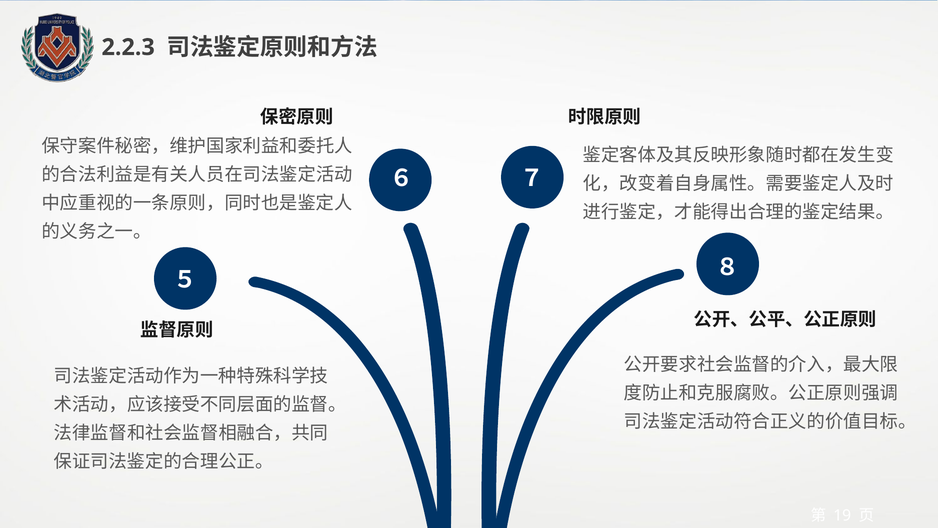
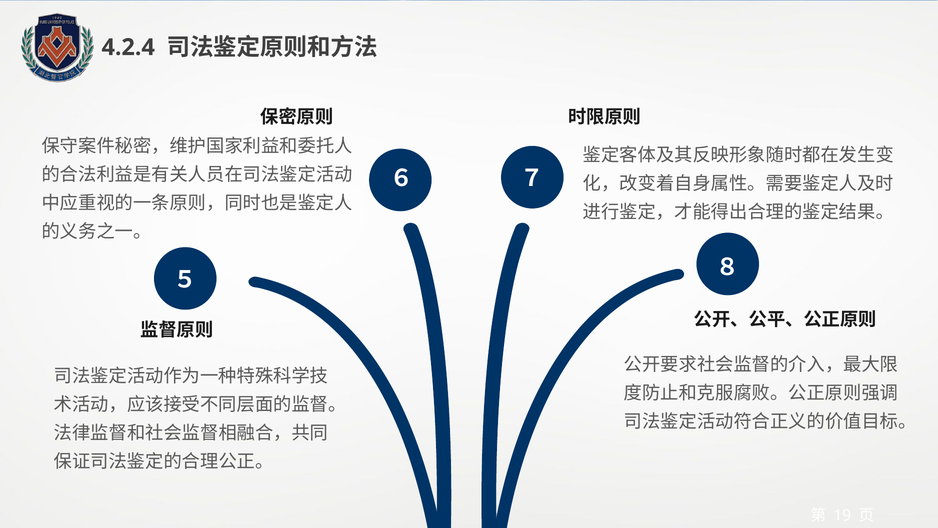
2.2.3: 2.2.3 -> 4.2.4
